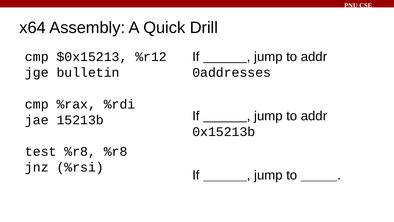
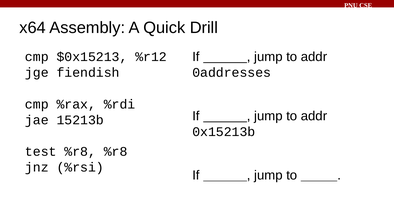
bulletin: bulletin -> fiendish
